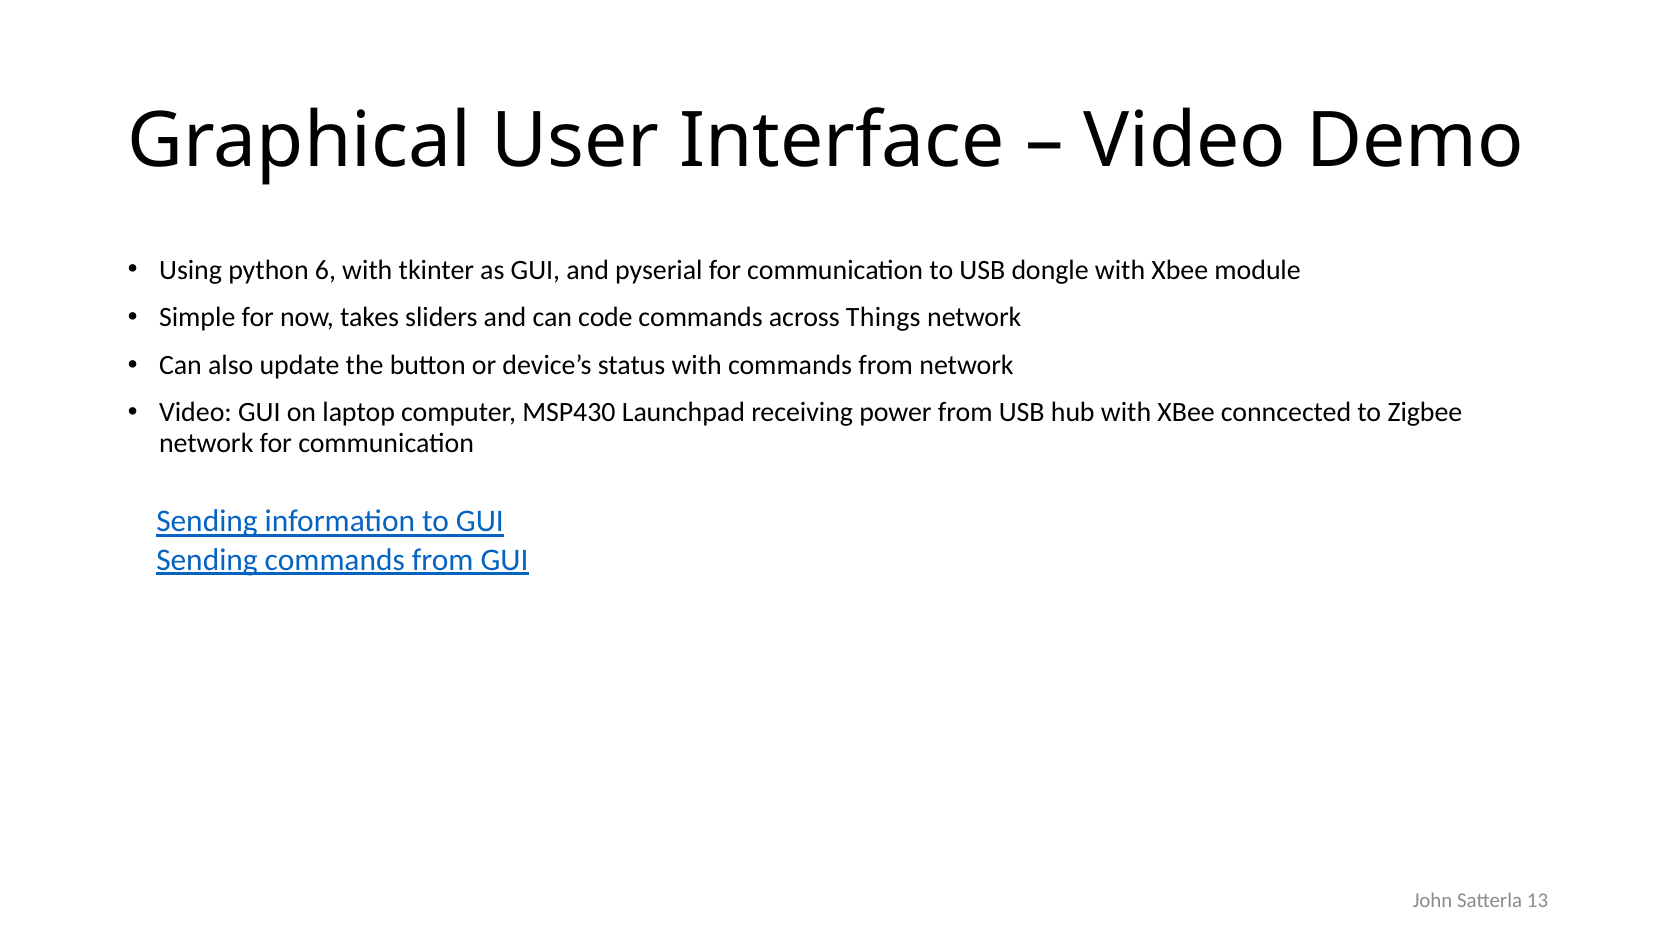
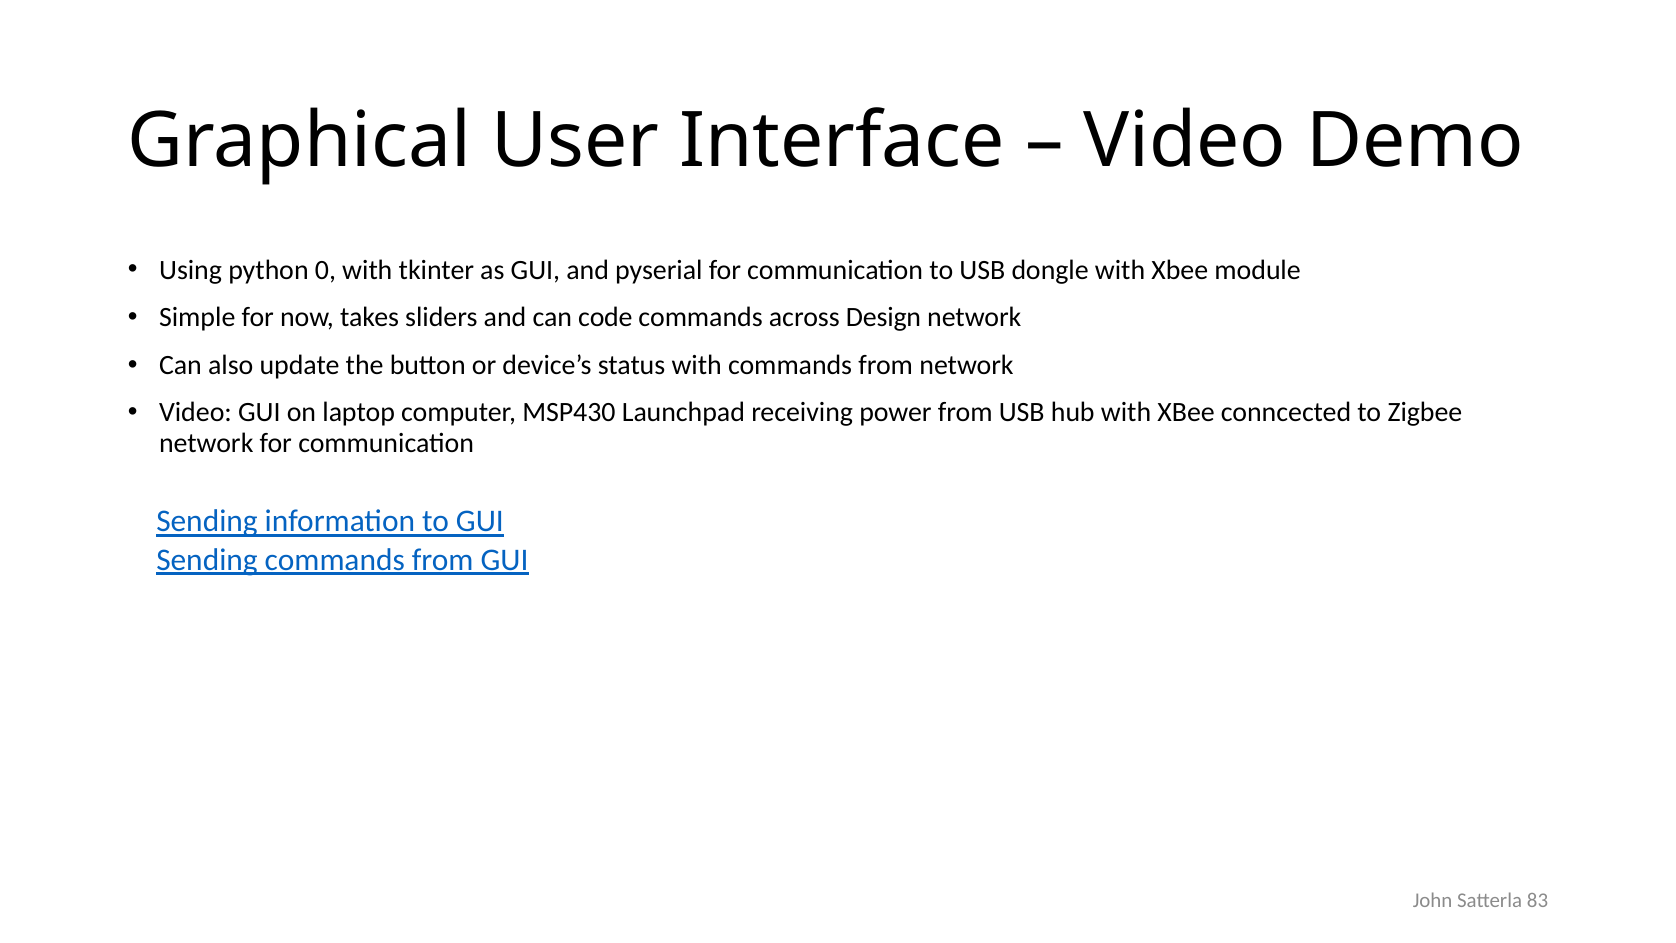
6: 6 -> 0
Things: Things -> Design
13: 13 -> 83
